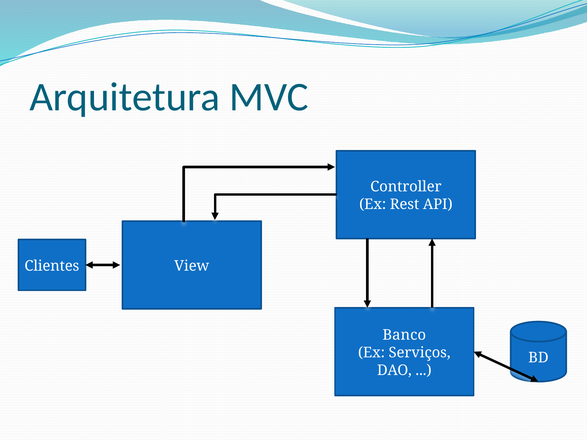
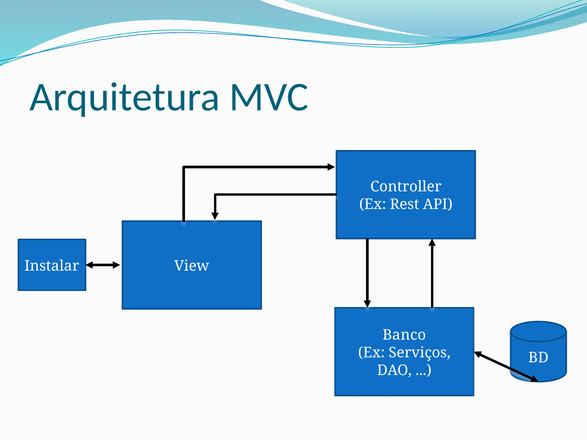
Clientes: Clientes -> Instalar
